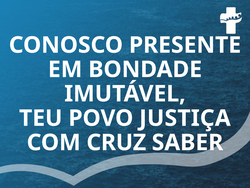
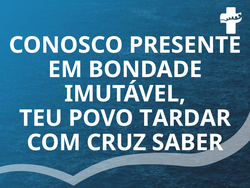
JUSTIÇA: JUSTIÇA -> TARDAR
